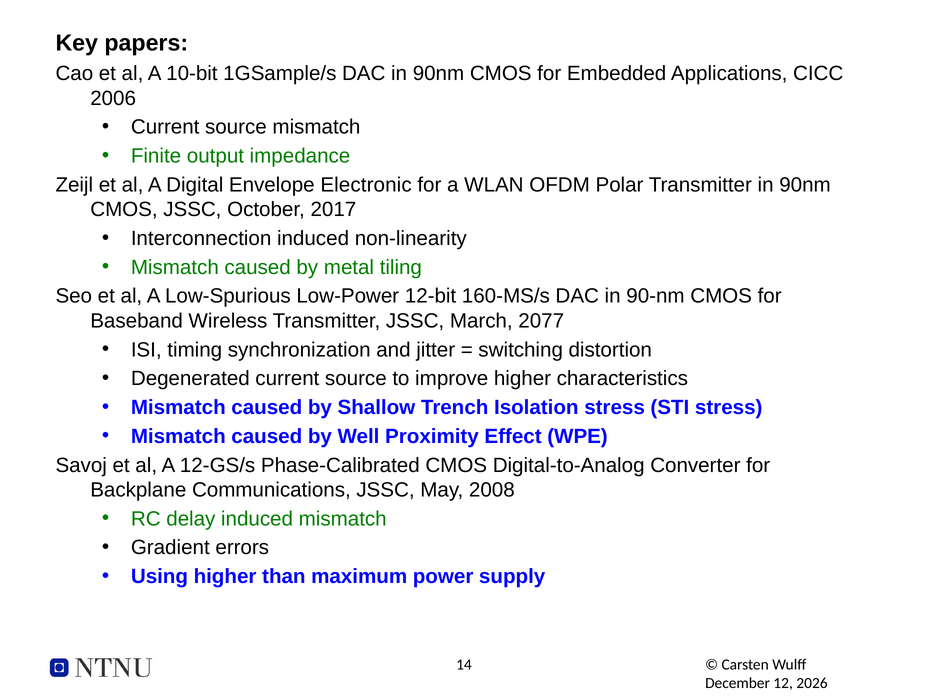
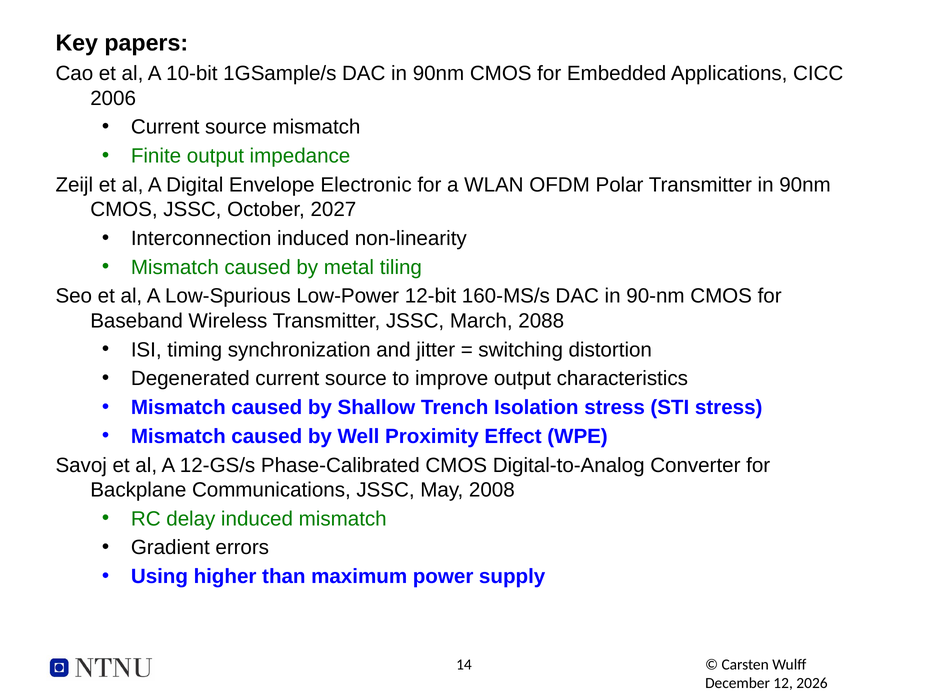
2017: 2017 -> 2027
2077: 2077 -> 2088
improve higher: higher -> output
